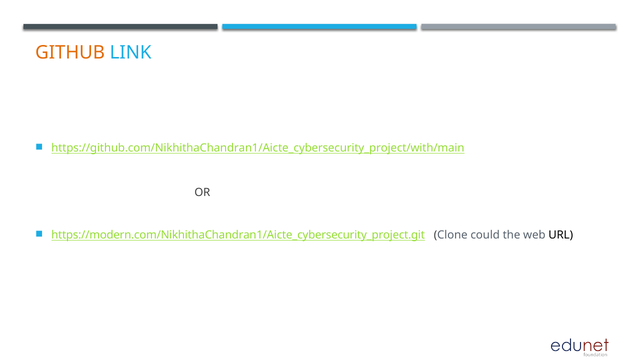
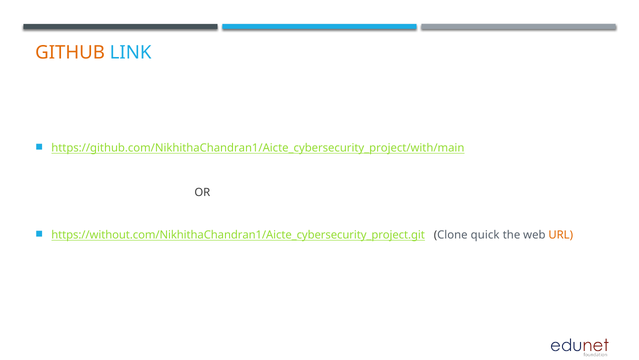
https://modern.com/NikhithaChandran1/Aicte_cybersecurity_project.git: https://modern.com/NikhithaChandran1/Aicte_cybersecurity_project.git -> https://without.com/NikhithaChandran1/Aicte_cybersecurity_project.git
could: could -> quick
URL colour: black -> orange
